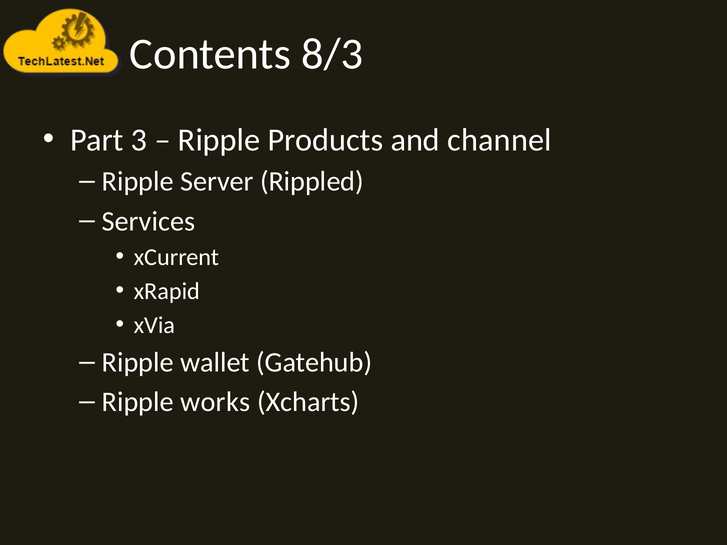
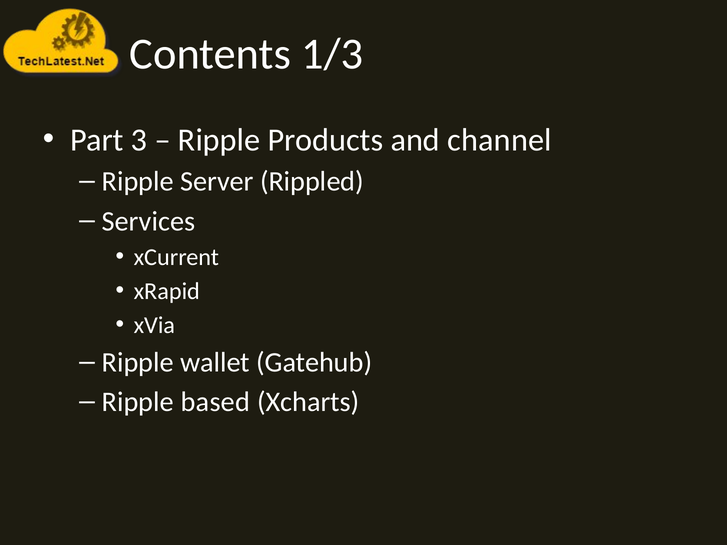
8/3: 8/3 -> 1/3
works: works -> based
